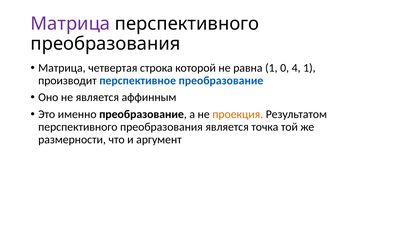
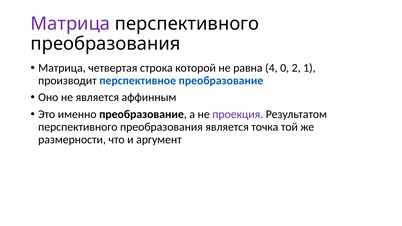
равна 1: 1 -> 4
4: 4 -> 2
проекция colour: orange -> purple
